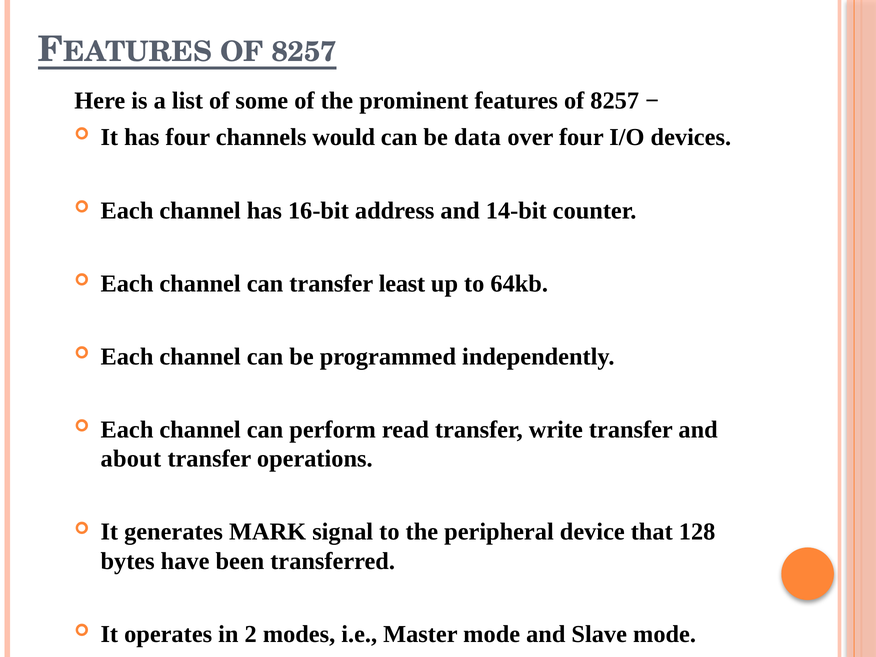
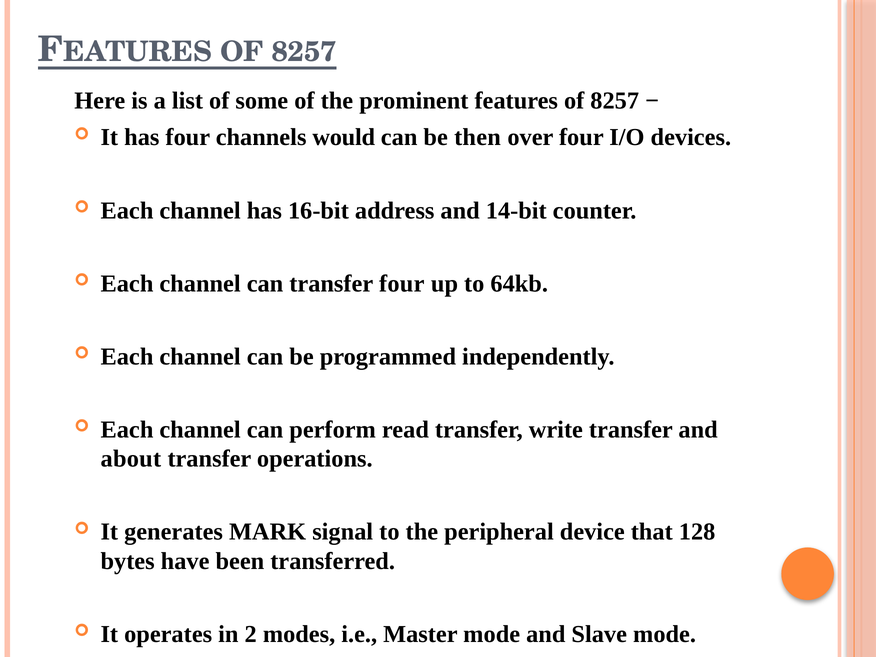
data: data -> then
transfer least: least -> four
